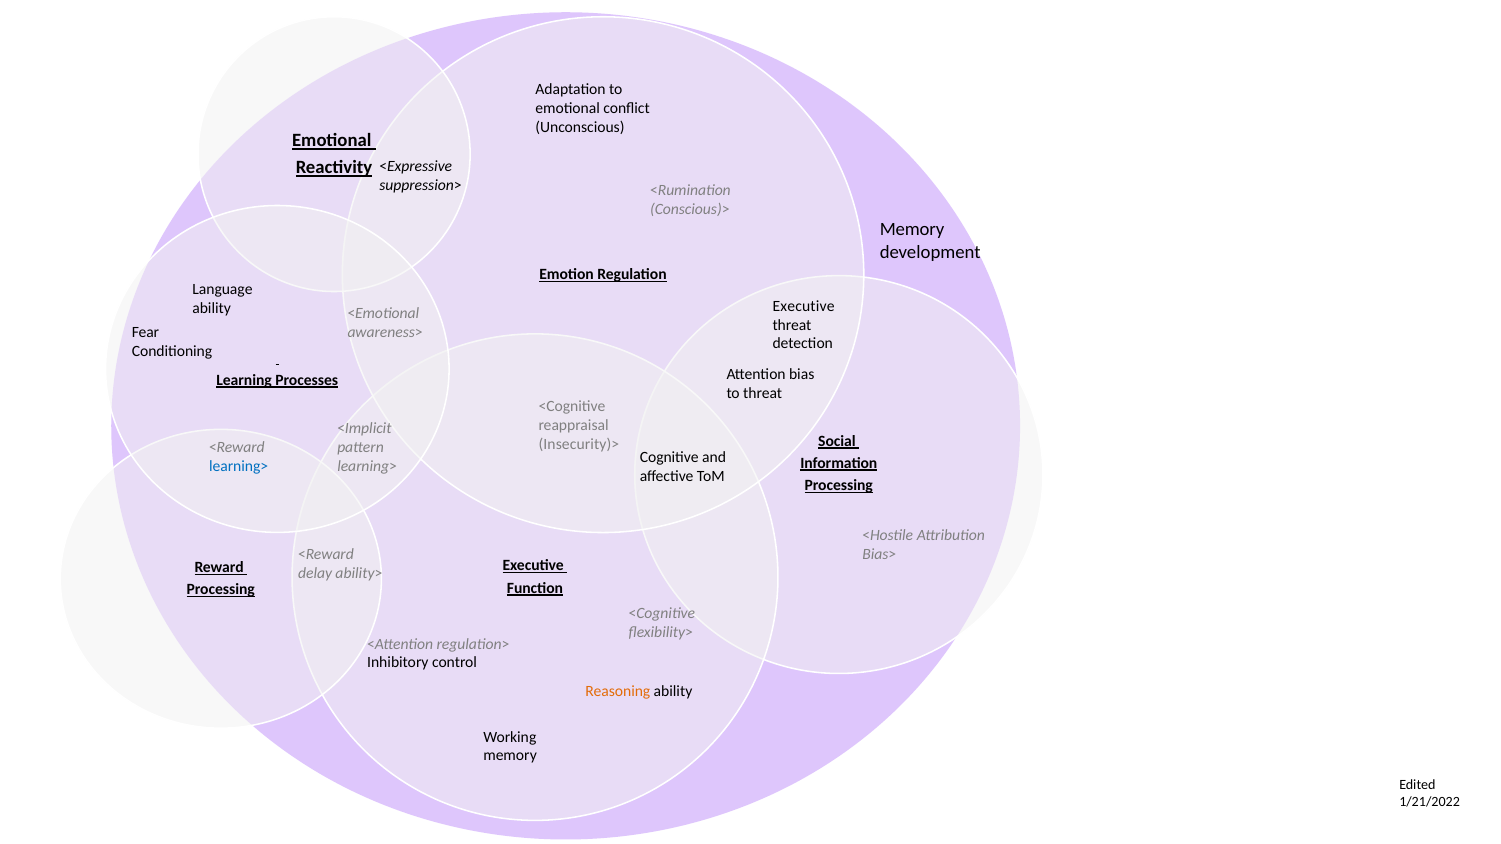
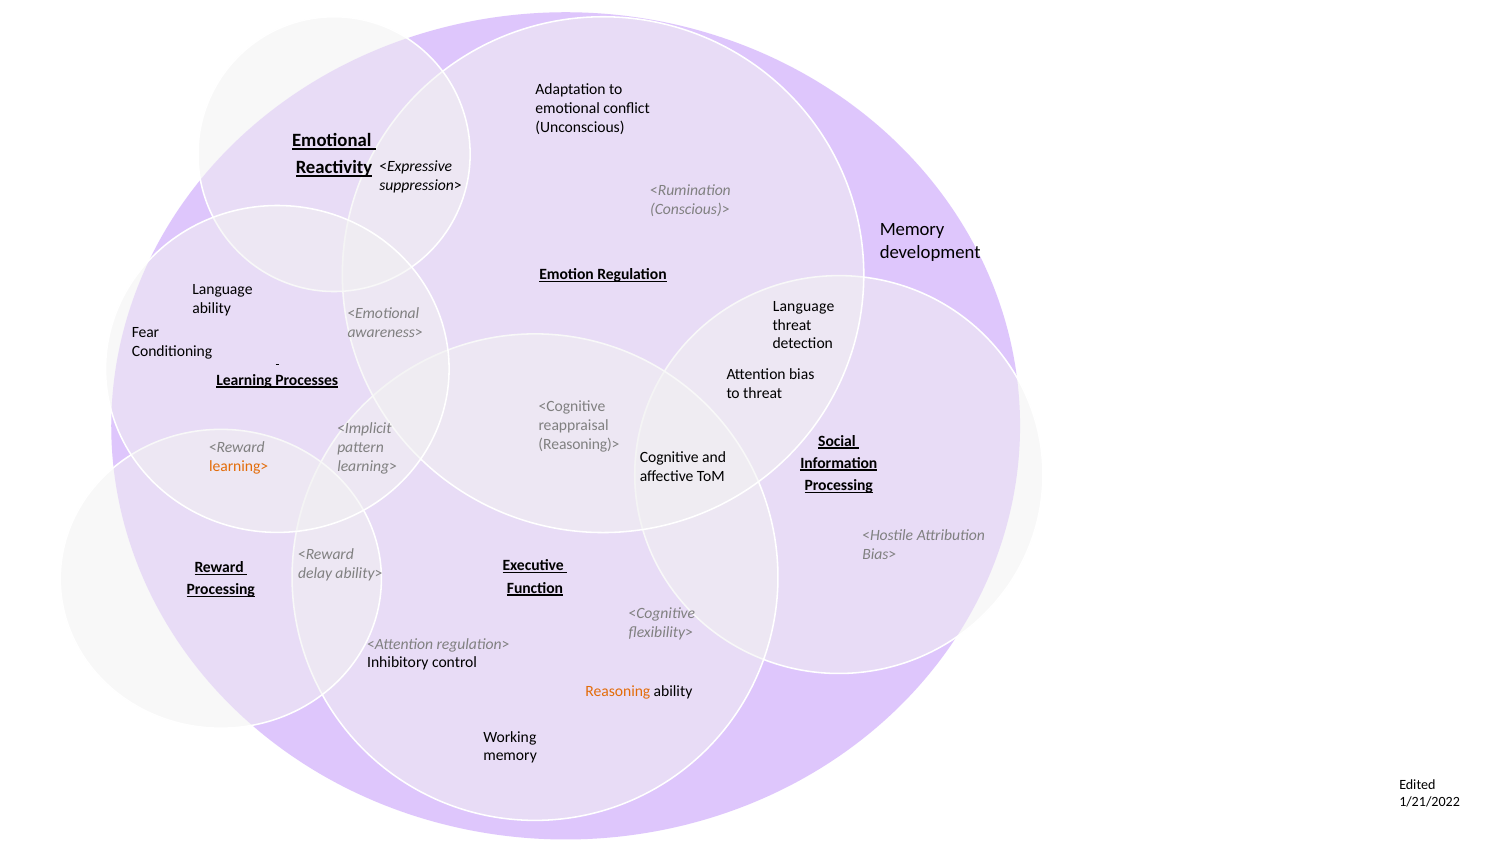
Executive at (804, 306): Executive -> Language
Insecurity)>: Insecurity)> -> Reasoning)>
learning> at (239, 466) colour: blue -> orange
